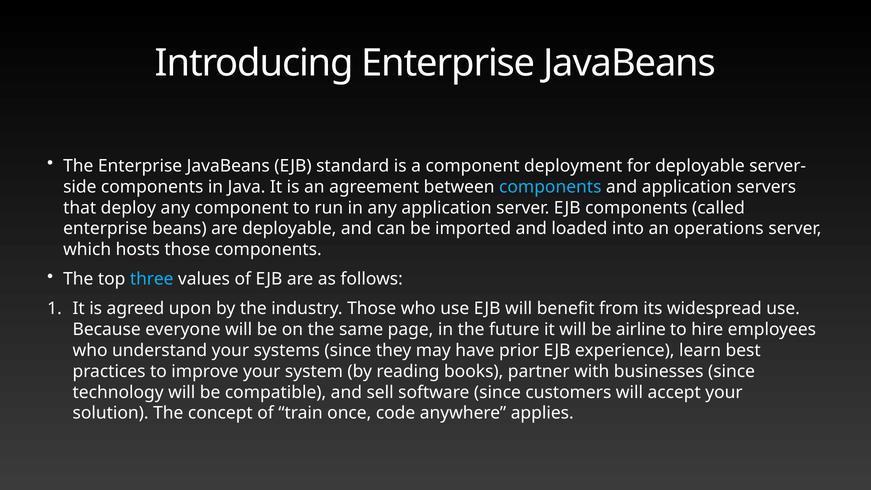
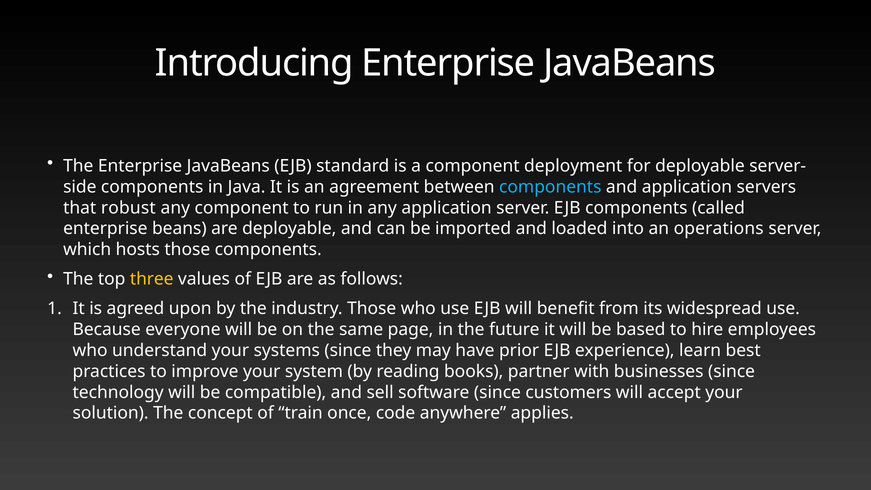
deploy: deploy -> robust
three colour: light blue -> yellow
airline: airline -> based
